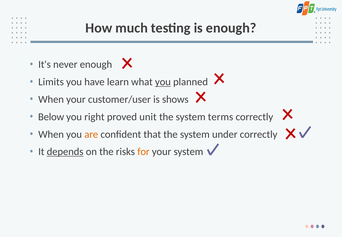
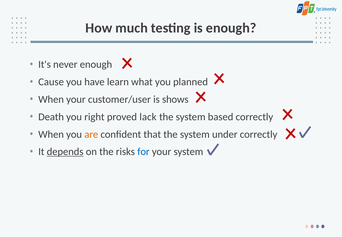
Limits: Limits -> Cause
you at (163, 82) underline: present -> none
Below: Below -> Death
unit: unit -> lack
terms: terms -> based
for colour: orange -> blue
